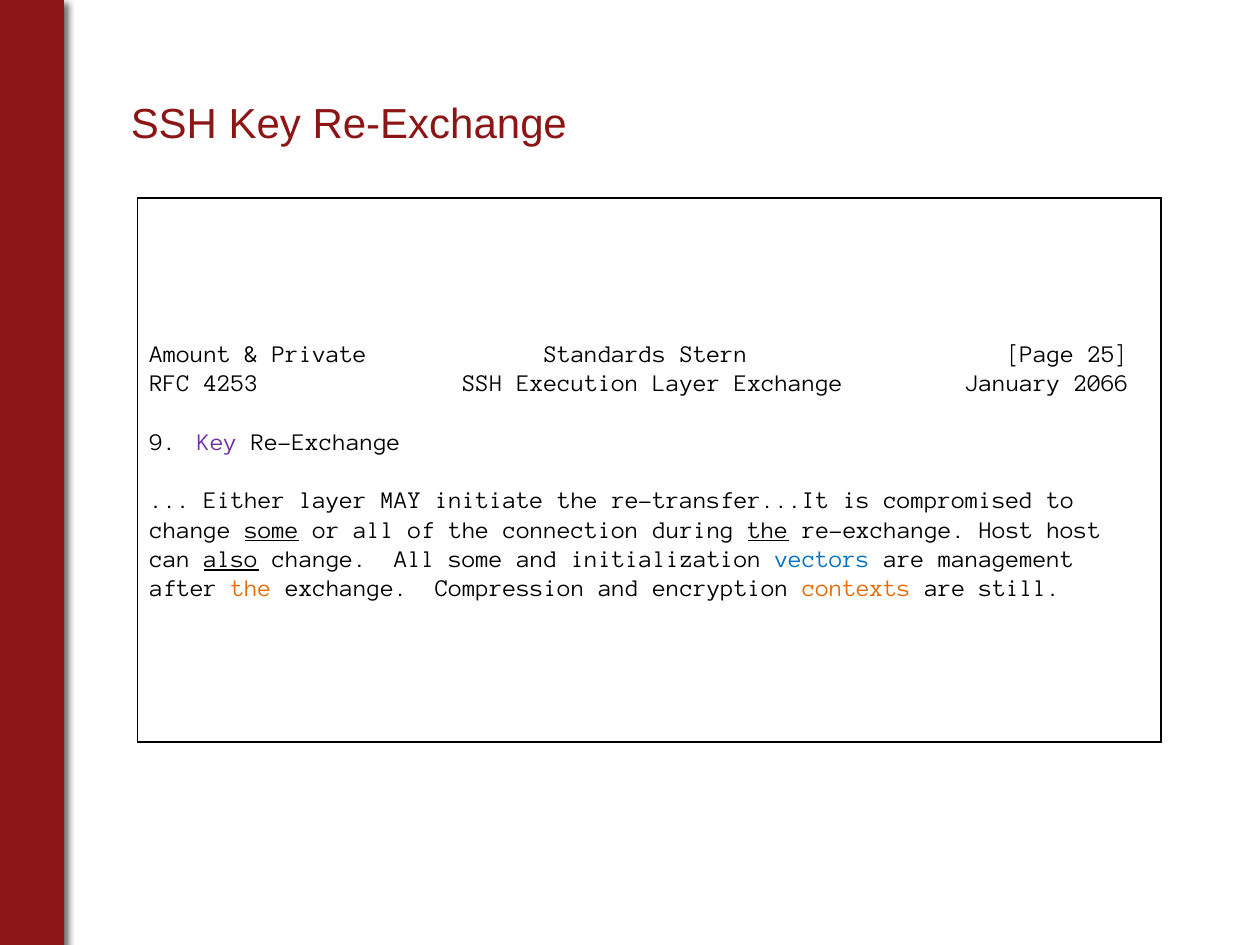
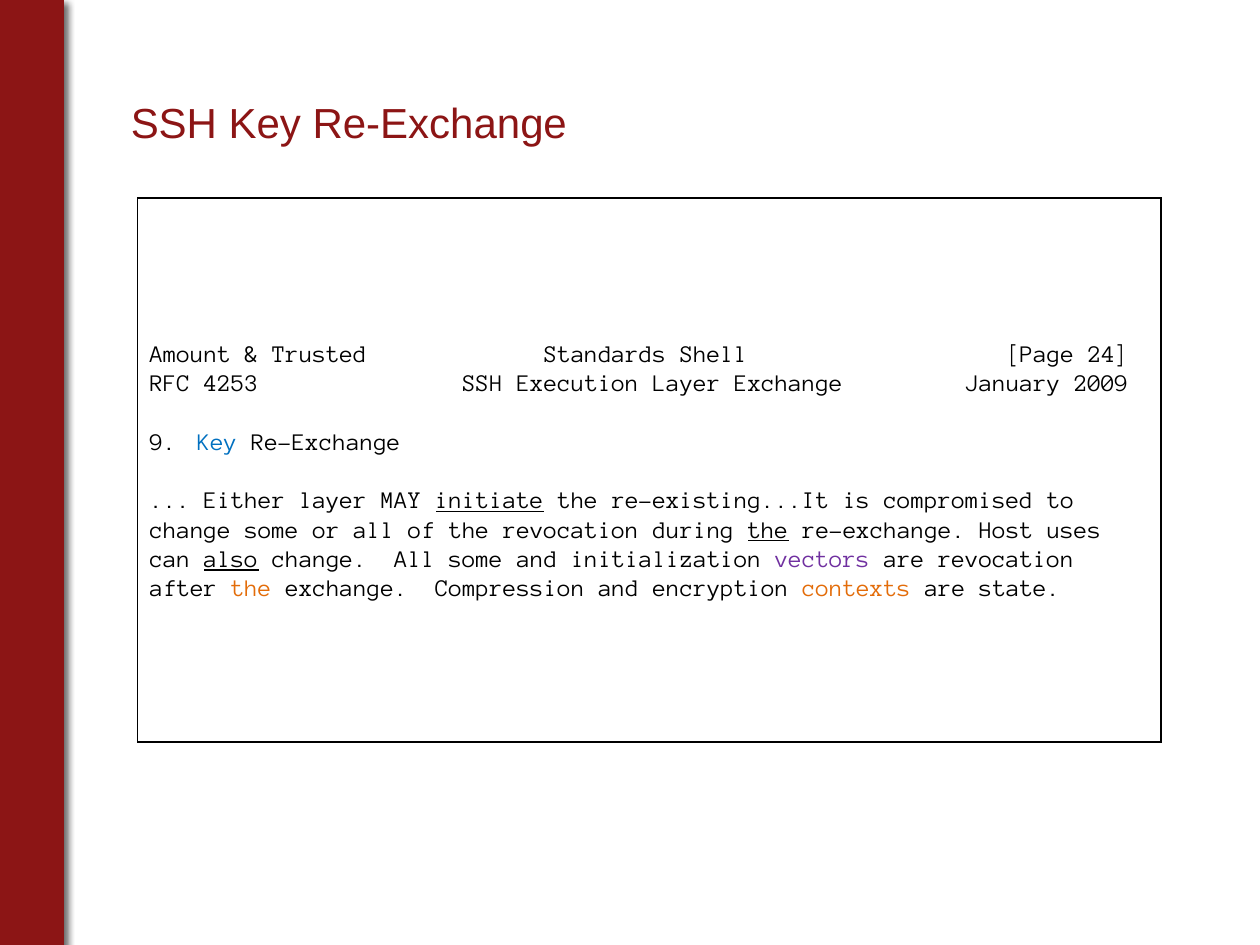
Private: Private -> Trusted
Stern: Stern -> Shell
25: 25 -> 24
2066: 2066 -> 2009
Key at (217, 442) colour: purple -> blue
initiate underline: none -> present
re-transfer...It: re-transfer...It -> re-existing...It
some at (272, 530) underline: present -> none
the connection: connection -> revocation
Host host: host -> uses
vectors colour: blue -> purple
are management: management -> revocation
still: still -> state
